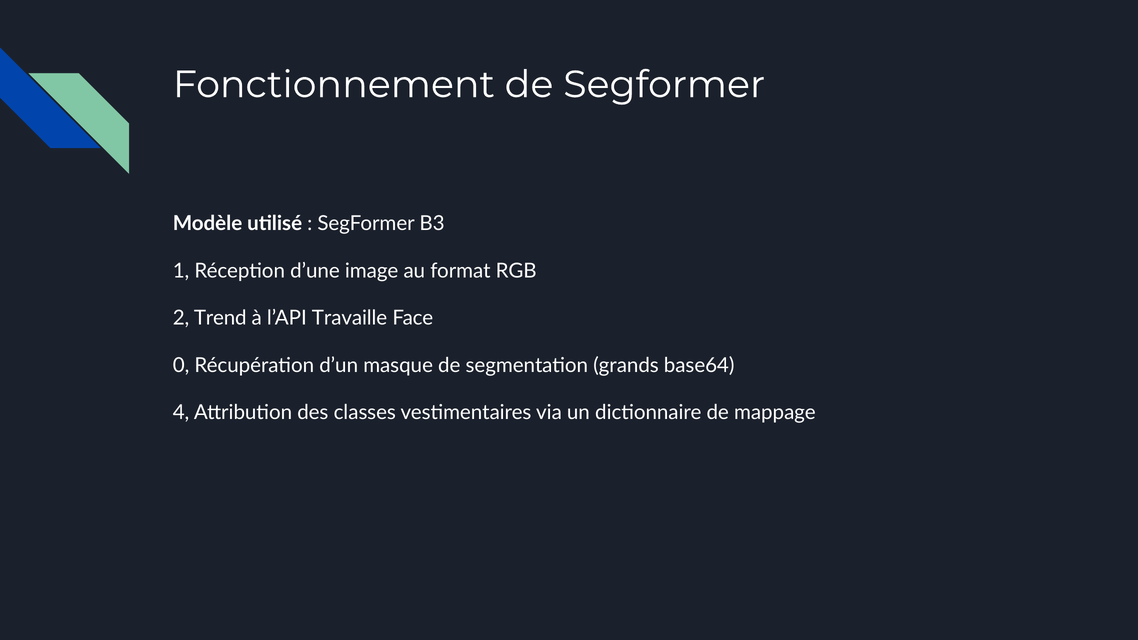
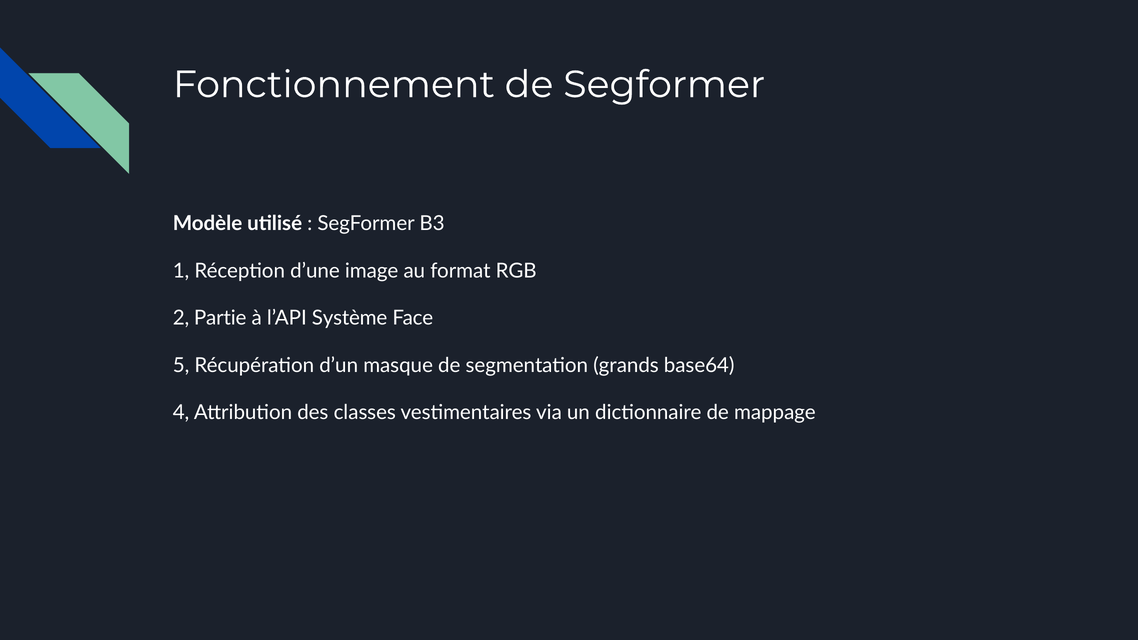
Trend: Trend -> Partie
Travaille: Travaille -> Système
0: 0 -> 5
